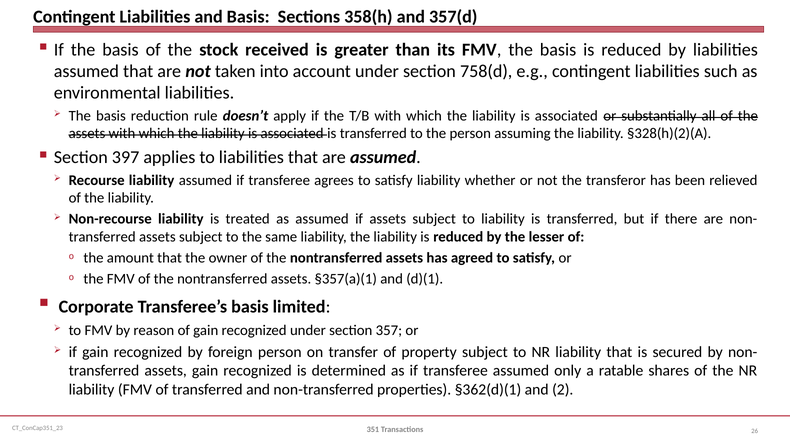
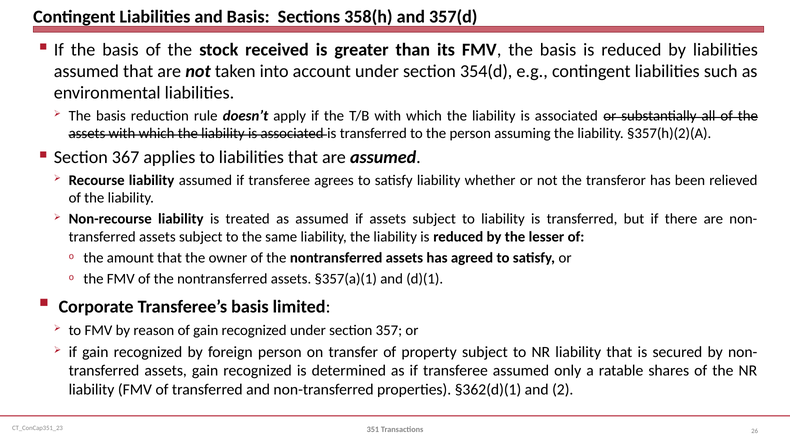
758(d: 758(d -> 354(d
§328(h)(2)(A: §328(h)(2)(A -> §357(h)(2)(A
397: 397 -> 367
